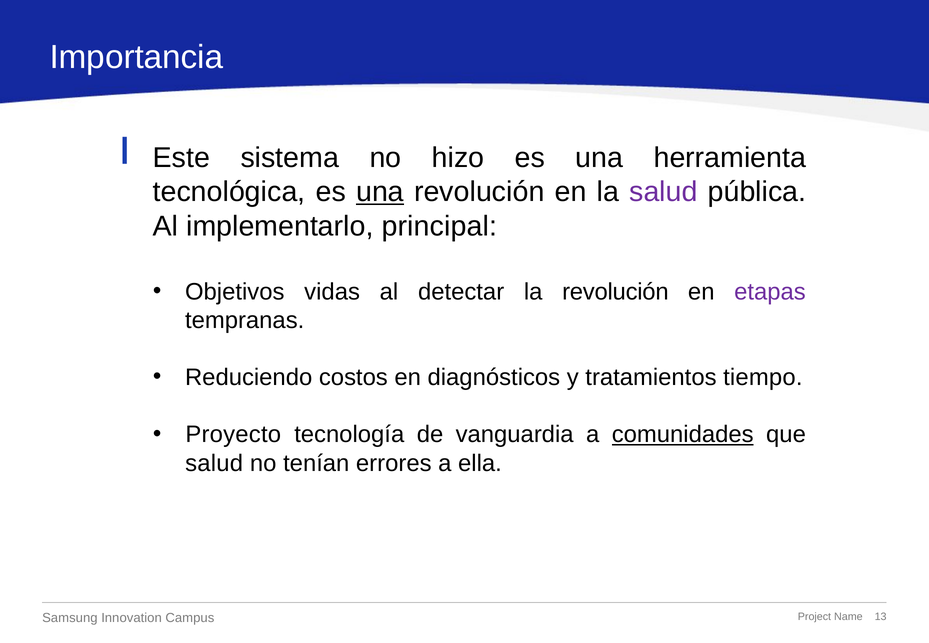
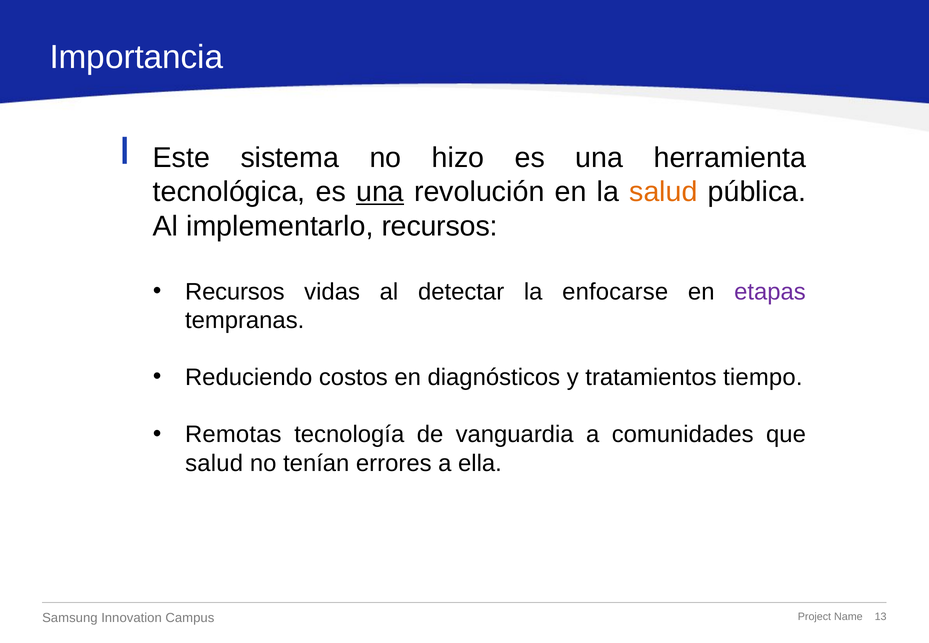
salud at (663, 192) colour: purple -> orange
implementarlo principal: principal -> recursos
Objetivos at (235, 292): Objetivos -> Recursos
la revolución: revolución -> enfocarse
Proyecto: Proyecto -> Remotas
comunidades underline: present -> none
